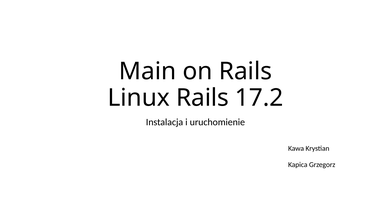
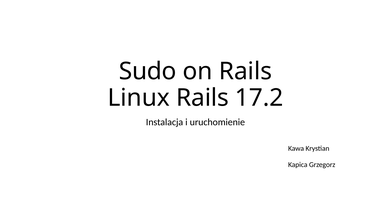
Main: Main -> Sudo
